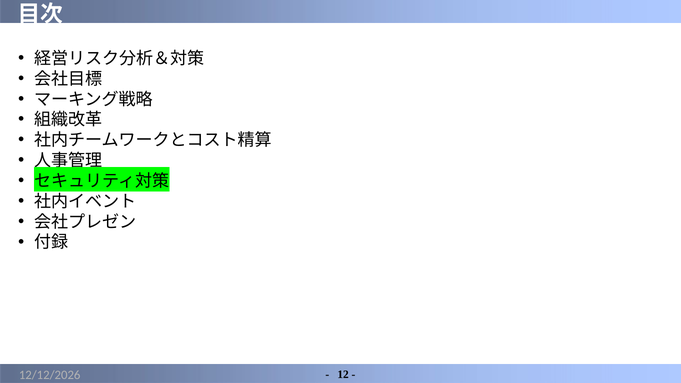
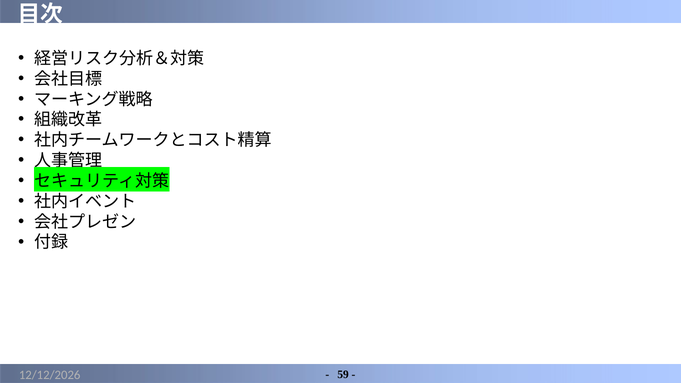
12: 12 -> 59
